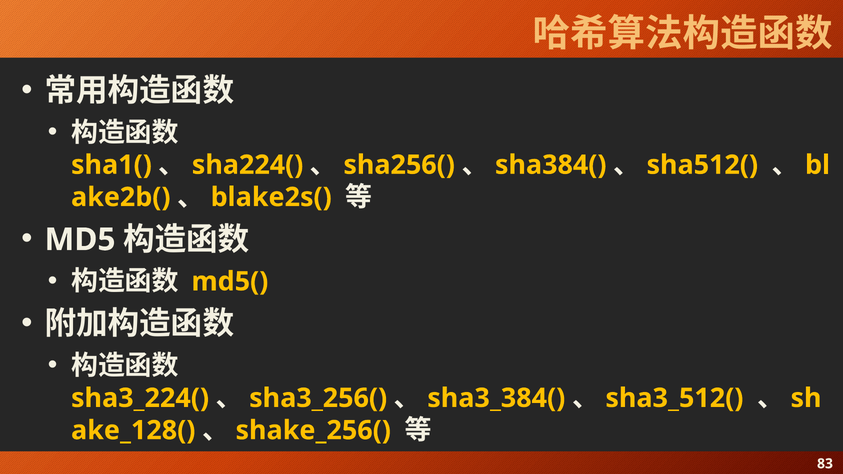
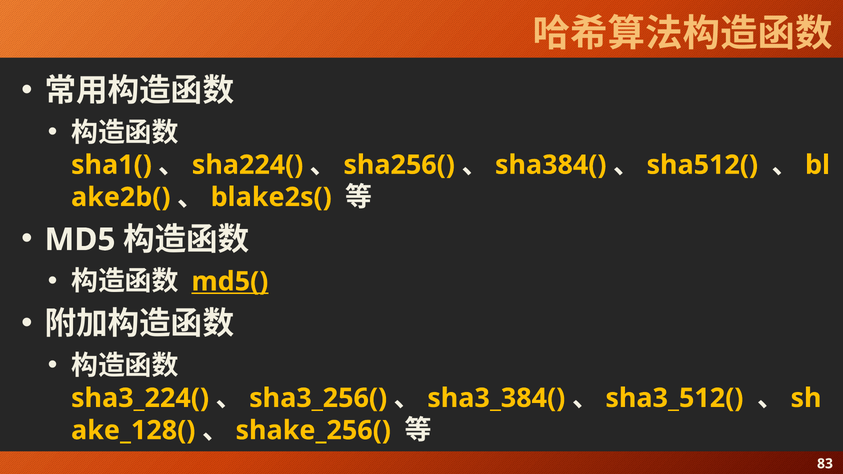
md5( underline: none -> present
